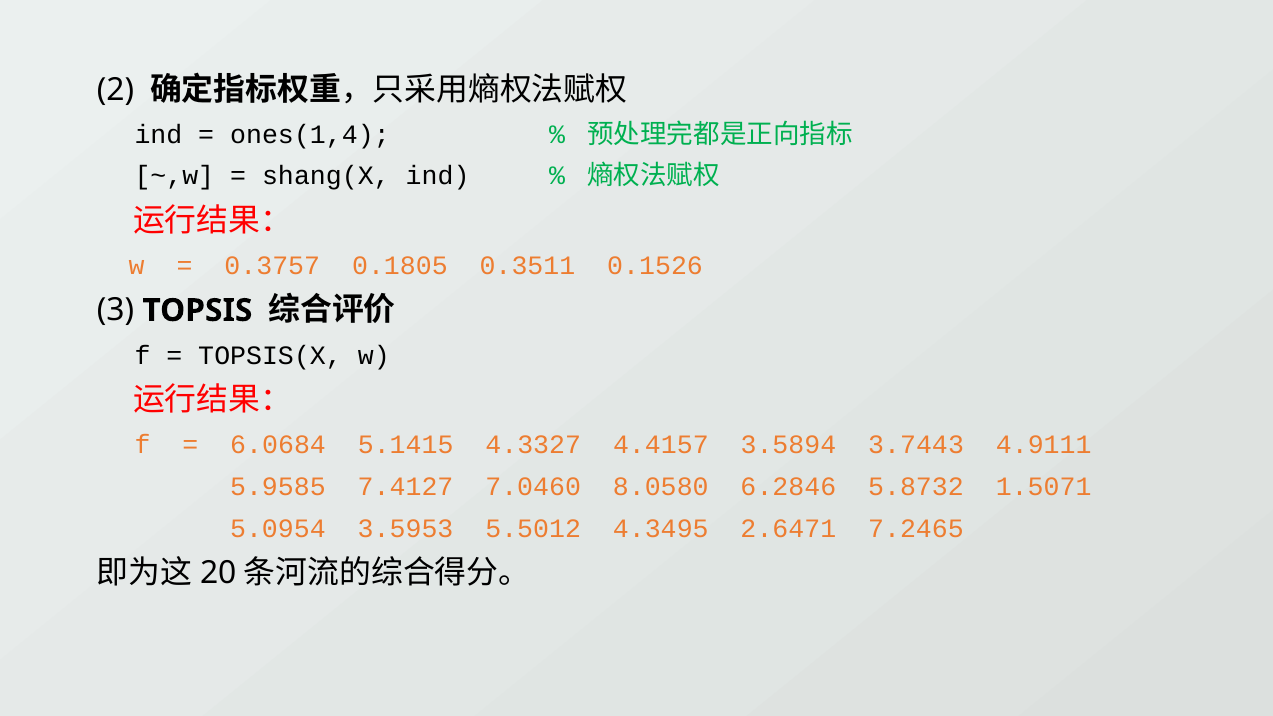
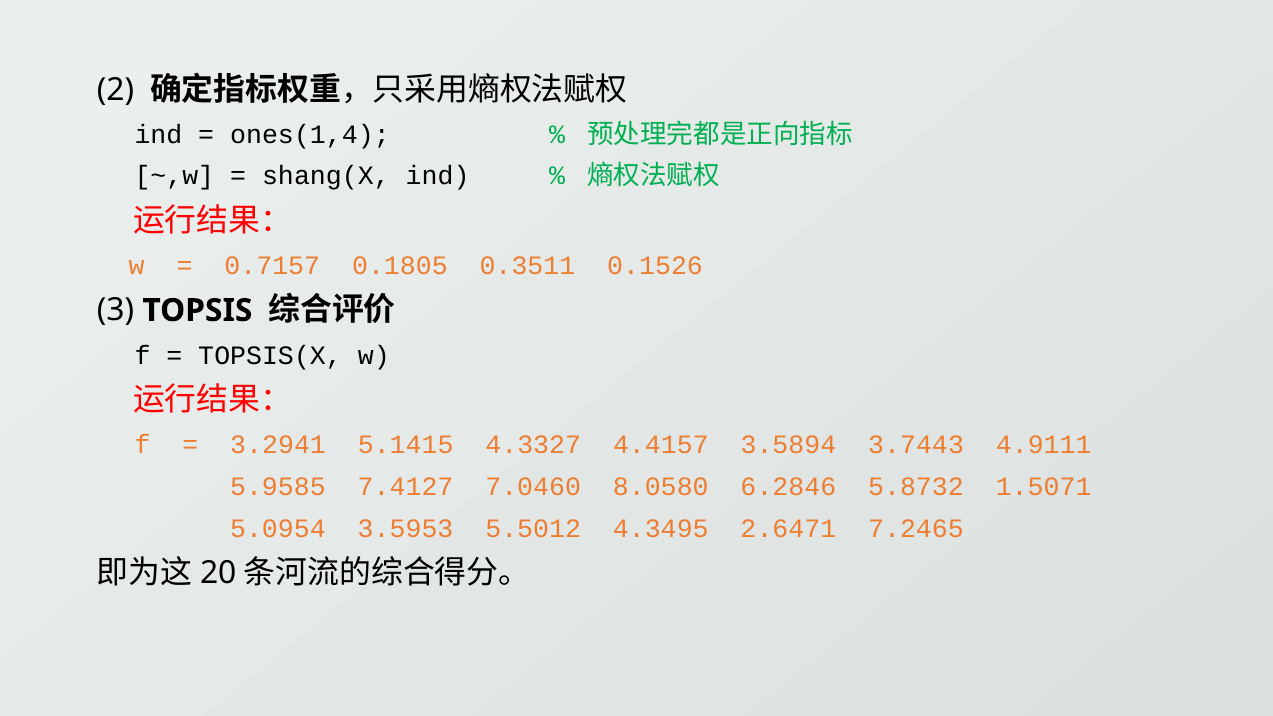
0.3757: 0.3757 -> 0.7157
6.0684: 6.0684 -> 3.2941
